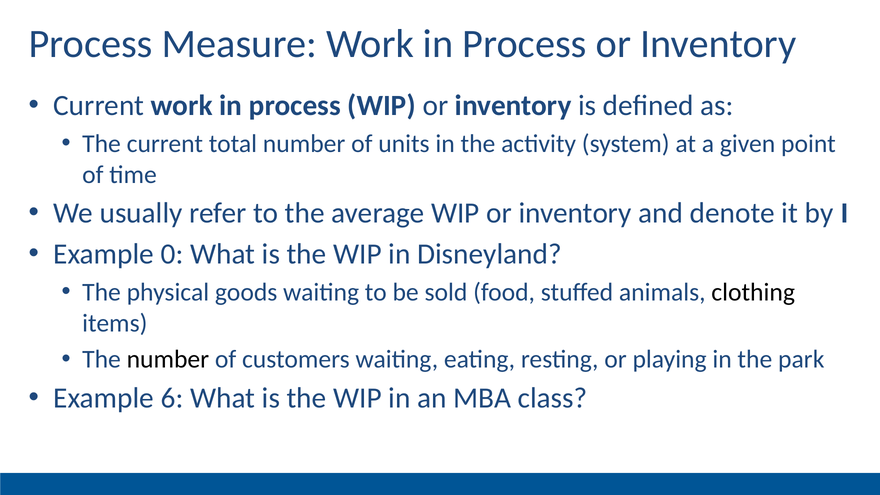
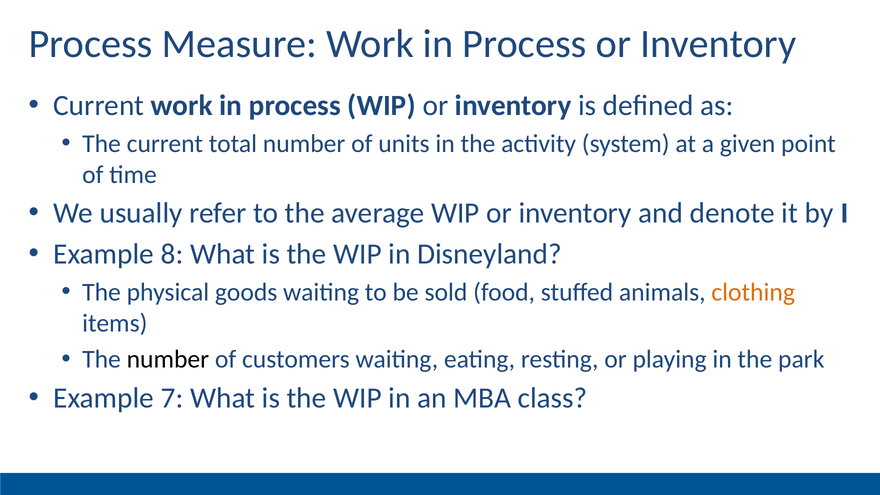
0: 0 -> 8
clothing colour: black -> orange
6: 6 -> 7
